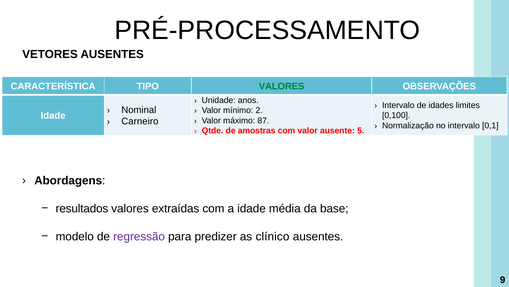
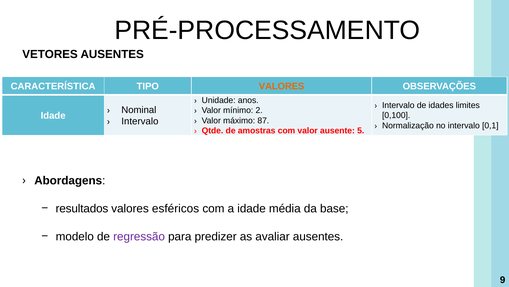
VALORES at (282, 86) colour: green -> orange
Carneiro at (140, 121): Carneiro -> Intervalo
extraídas: extraídas -> esféricos
clínico: clínico -> avaliar
